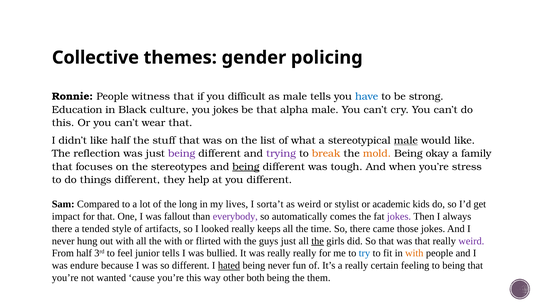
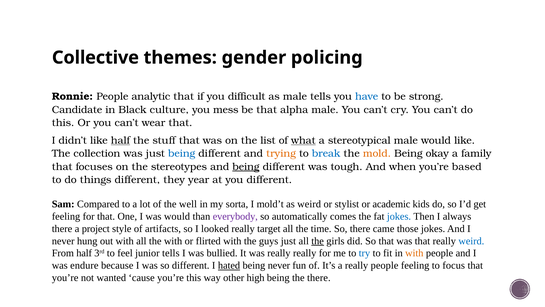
witness: witness -> analytic
Education: Education -> Candidate
you jokes: jokes -> mess
half at (120, 140) underline: none -> present
what underline: none -> present
male at (406, 140) underline: present -> none
reflection: reflection -> collection
being at (182, 153) colour: purple -> blue
trying colour: purple -> orange
break colour: orange -> blue
stress: stress -> based
help: help -> year
long: long -> well
lives: lives -> sorta
sorta’t: sorta’t -> mold’t
impact at (66, 216): impact -> feeling
was fallout: fallout -> would
jokes at (399, 216) colour: purple -> blue
tended: tended -> project
keeps: keeps -> target
weird at (471, 241) colour: purple -> blue
really certain: certain -> people
to being: being -> focus
both: both -> high
the them: them -> there
